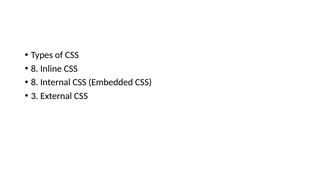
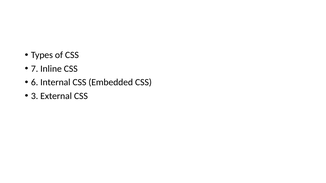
8 at (35, 69): 8 -> 7
8 at (35, 82): 8 -> 6
